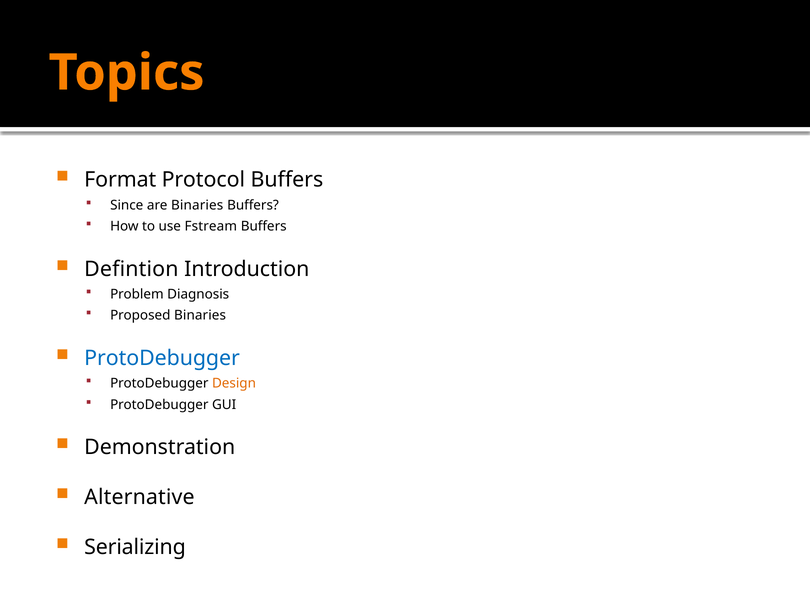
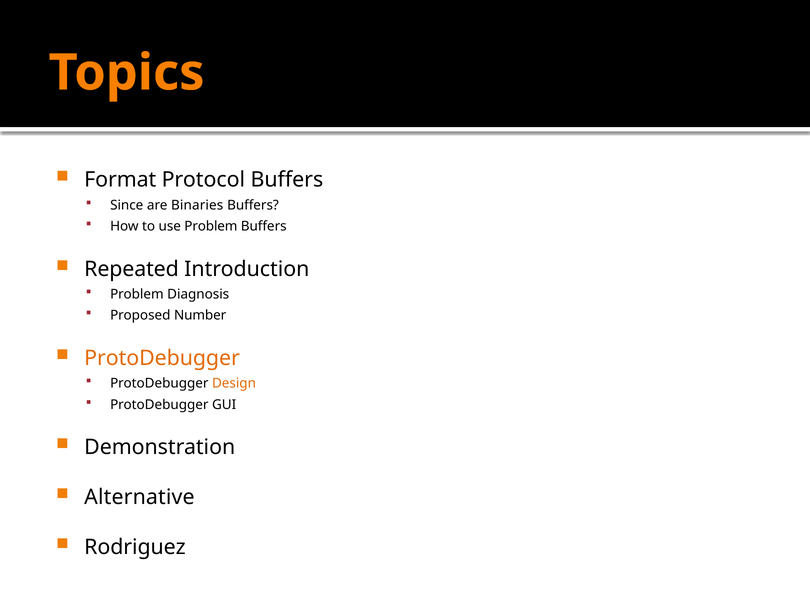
use Fstream: Fstream -> Problem
Defintion: Defintion -> Repeated
Proposed Binaries: Binaries -> Number
ProtoDebugger at (162, 358) colour: blue -> orange
Serializing: Serializing -> Rodriguez
